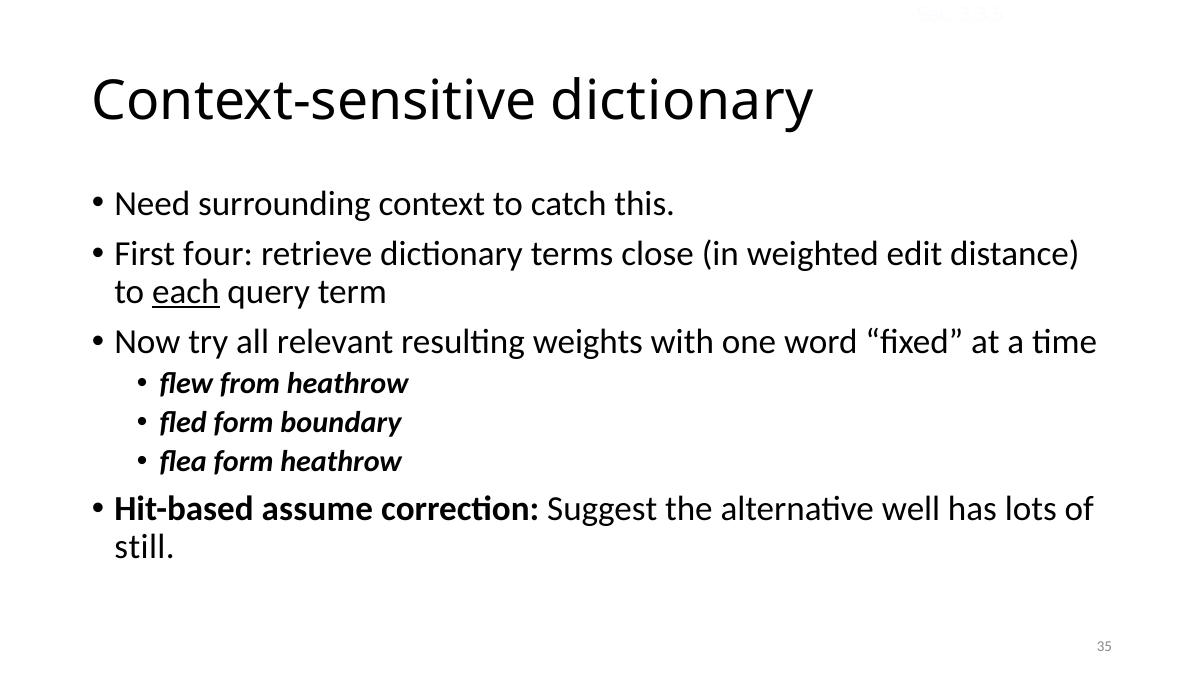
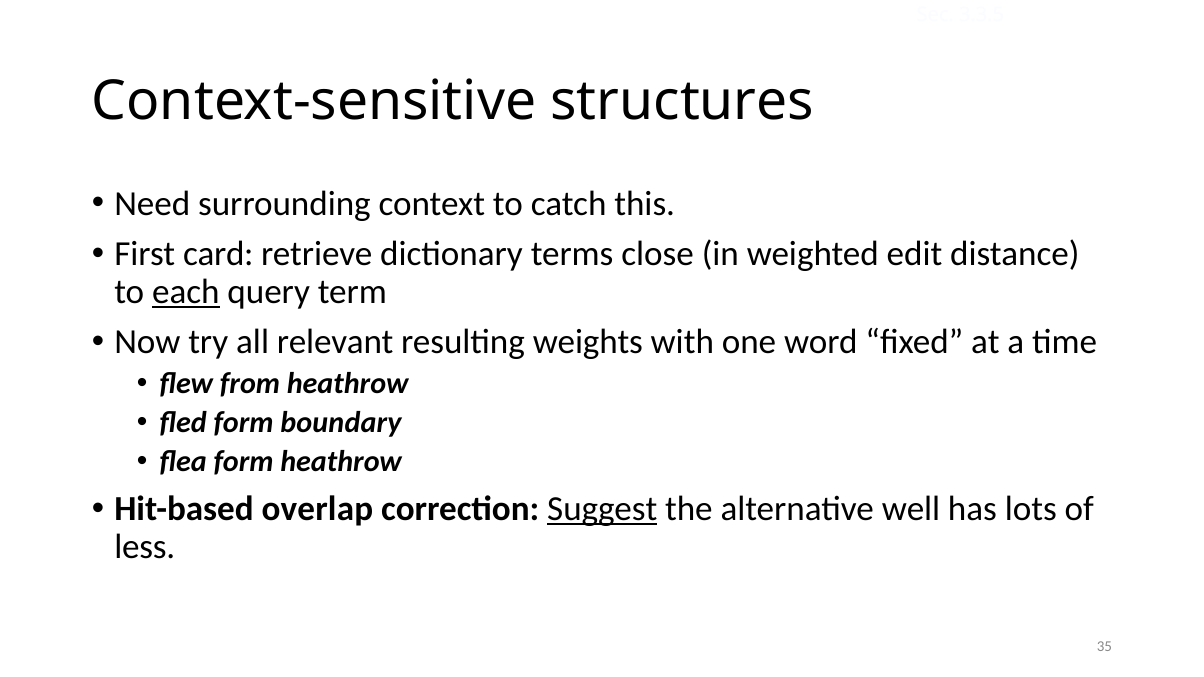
Context-sensitive dictionary: dictionary -> structures
four: four -> card
assume: assume -> overlap
Suggest underline: none -> present
still: still -> less
